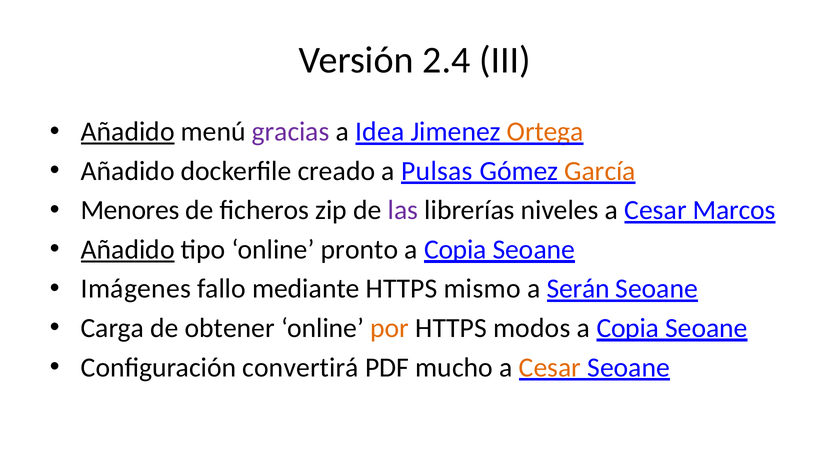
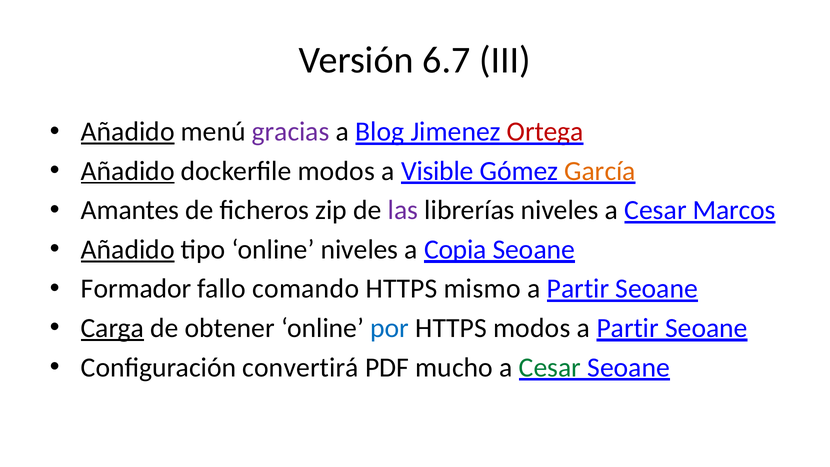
2.4: 2.4 -> 6.7
Idea: Idea -> Blog
Ortega colour: orange -> red
Añadido at (128, 171) underline: none -> present
dockerfile creado: creado -> modos
Pulsas: Pulsas -> Visible
Menores: Menores -> Amantes
online pronto: pronto -> niveles
Imágenes: Imágenes -> Formador
mediante: mediante -> comando
Serán at (578, 289): Serán -> Partir
Carga underline: none -> present
por colour: orange -> blue
Copia at (628, 328): Copia -> Partir
Cesar at (550, 367) colour: orange -> green
